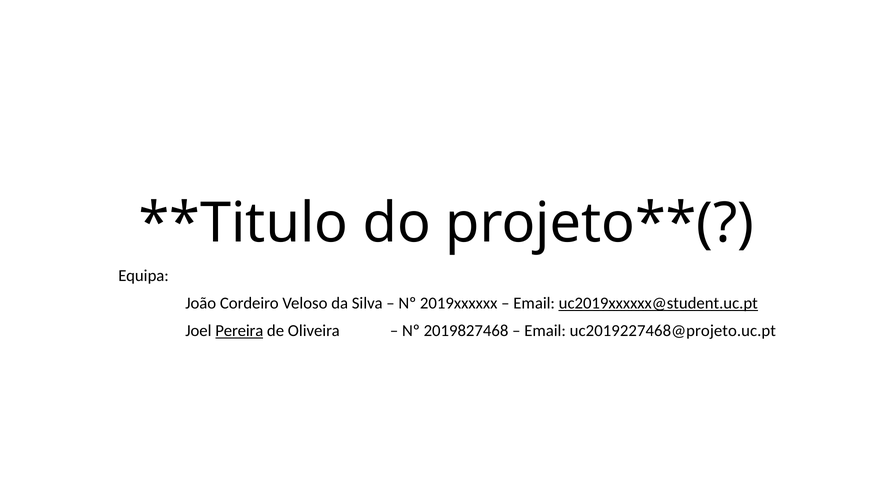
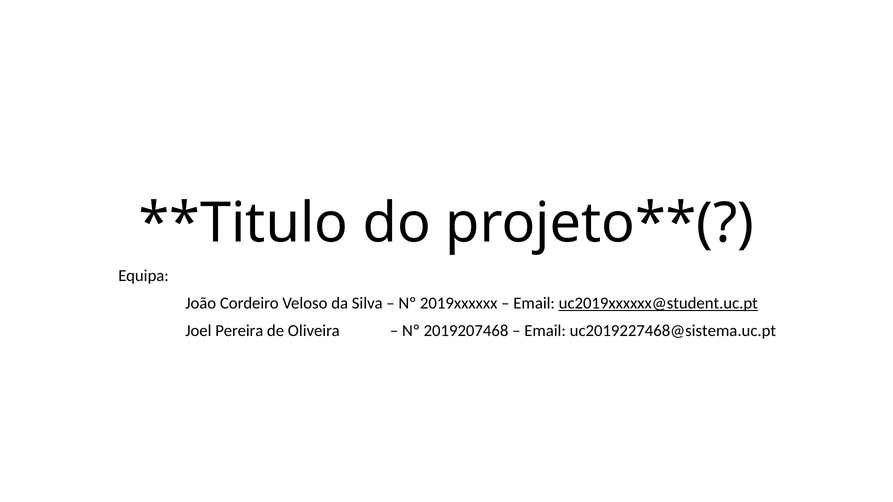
Pereira underline: present -> none
2019827468: 2019827468 -> 2019207468
uc2019227468@projeto.uc.pt: uc2019227468@projeto.uc.pt -> uc2019227468@sistema.uc.pt
